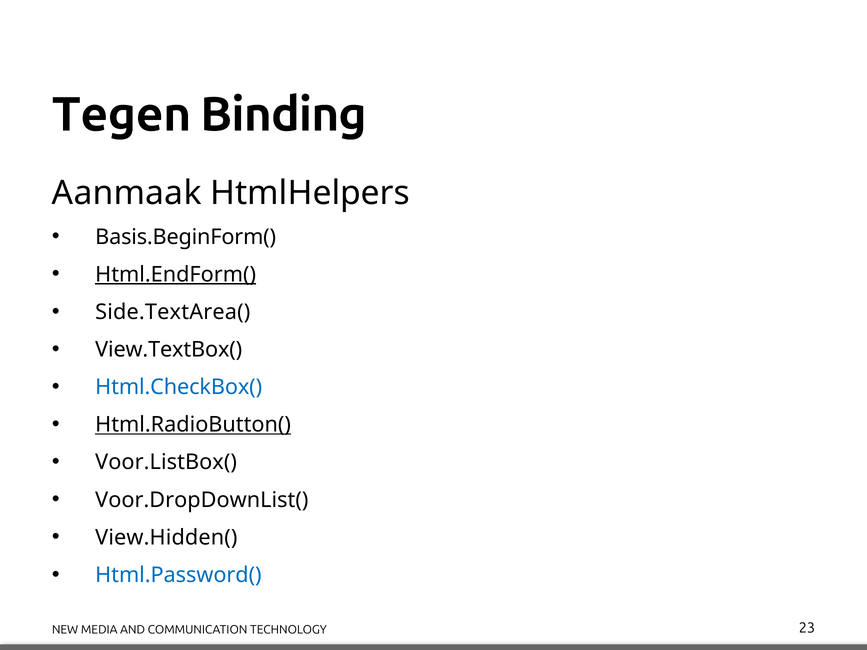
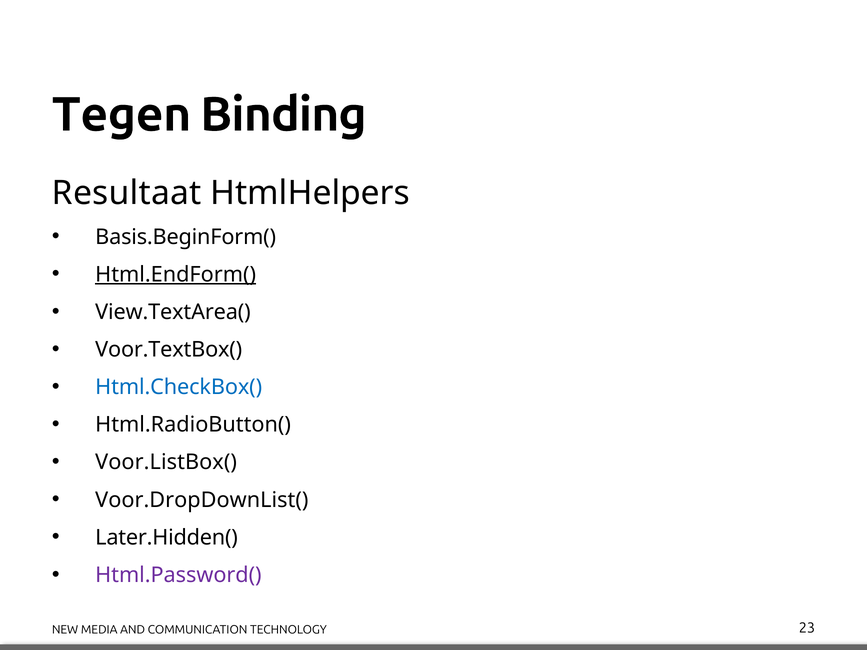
Aanmaak: Aanmaak -> Resultaat
Side.TextArea(: Side.TextArea( -> View.TextArea(
View.TextBox(: View.TextBox( -> Voor.TextBox(
Html.RadioButton( underline: present -> none
View.Hidden(: View.Hidden( -> Later.Hidden(
Html.Password( colour: blue -> purple
